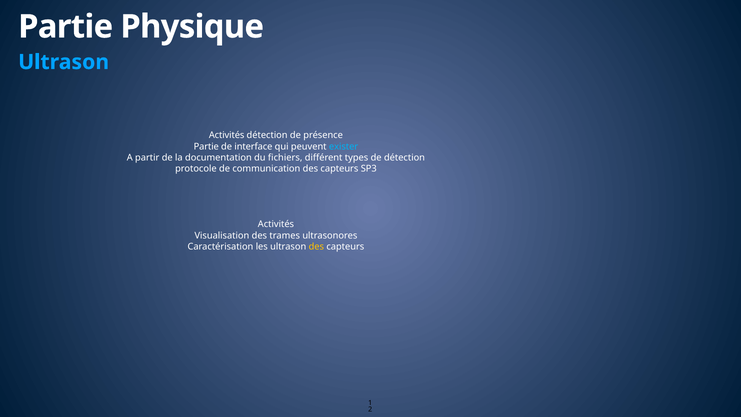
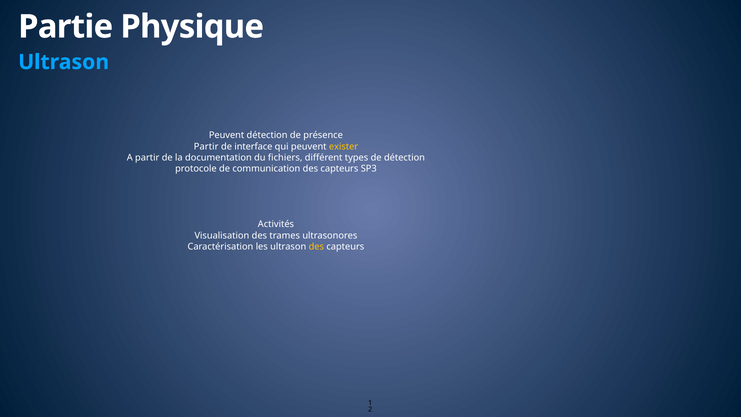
Activités at (227, 135): Activités -> Peuvent
Partie at (206, 146): Partie -> Partir
exister colour: light blue -> yellow
